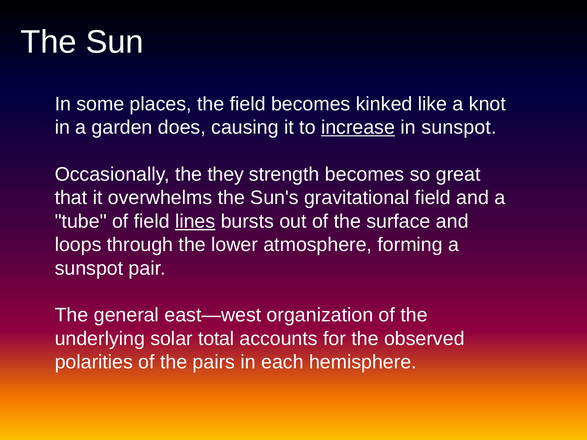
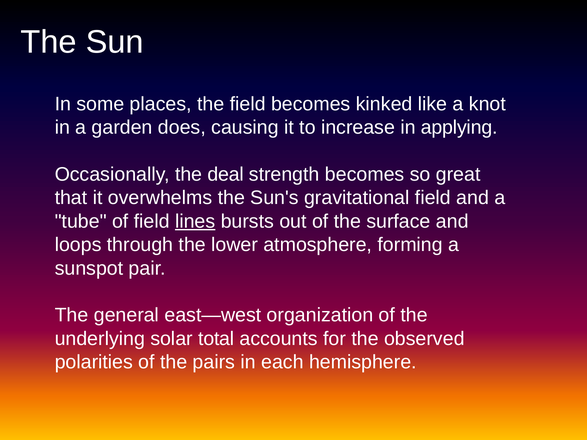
increase underline: present -> none
in sunspot: sunspot -> applying
they: they -> deal
